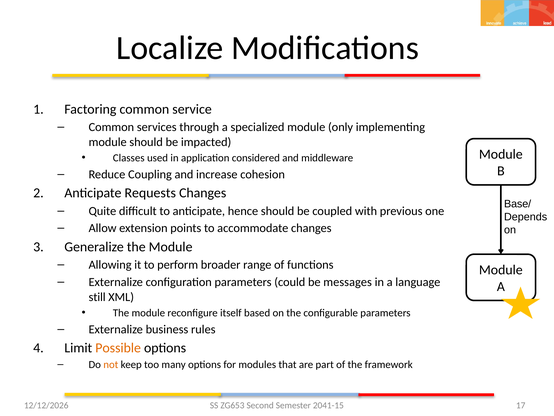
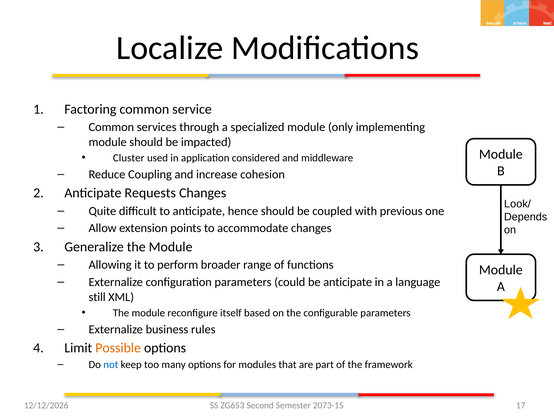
Classes: Classes -> Cluster
Base/: Base/ -> Look/
be messages: messages -> anticipate
not colour: orange -> blue
2041-15: 2041-15 -> 2073-15
